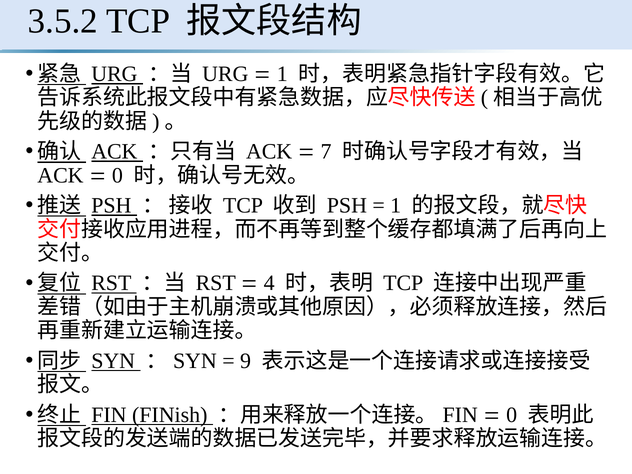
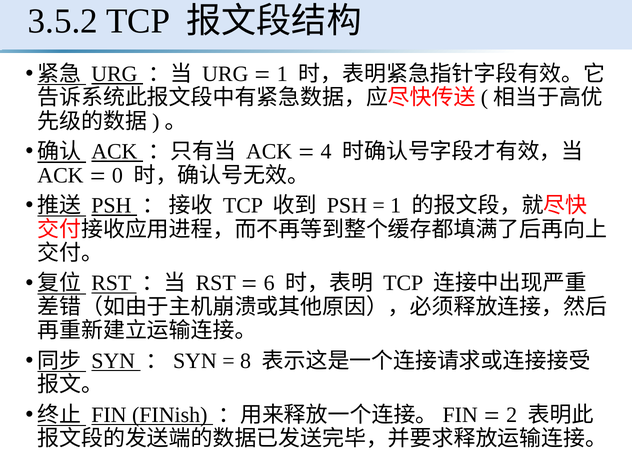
7: 7 -> 4
4: 4 -> 6
9: 9 -> 8
0 at (512, 415): 0 -> 2
